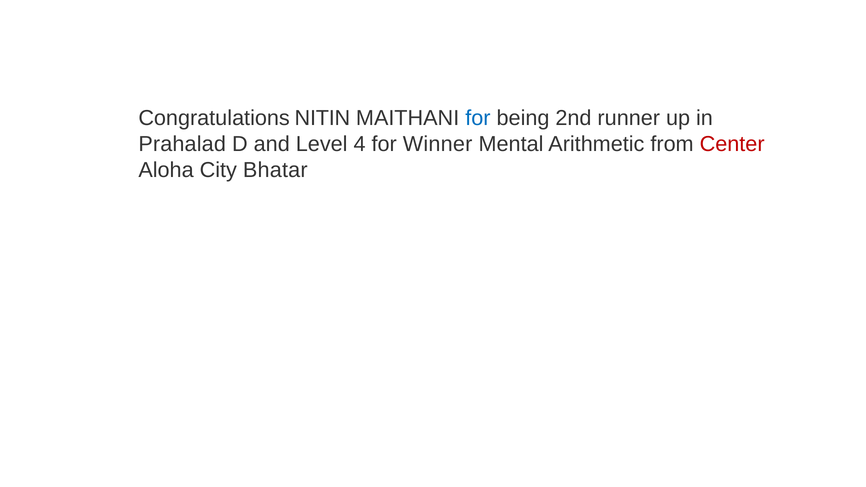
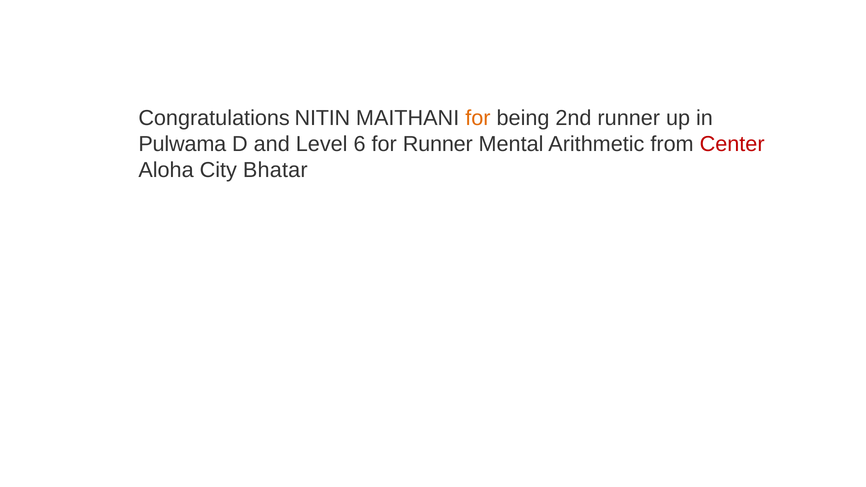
for at (478, 118) colour: blue -> orange
Prahalad: Prahalad -> Pulwama
4: 4 -> 6
for Winner: Winner -> Runner
